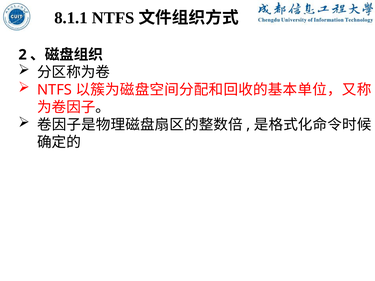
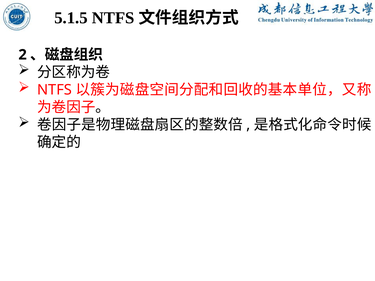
8.1.1: 8.1.1 -> 5.1.5
